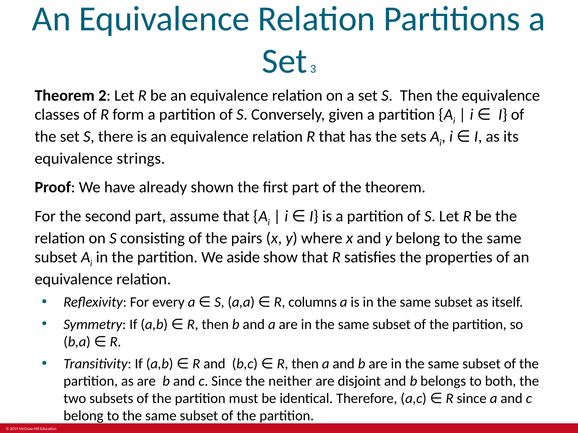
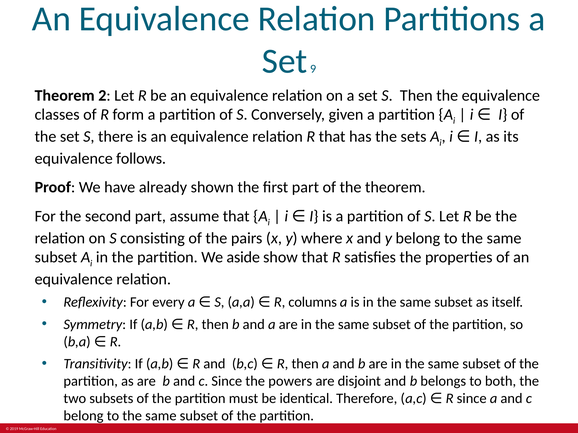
3: 3 -> 9
strings: strings -> follows
neither: neither -> powers
